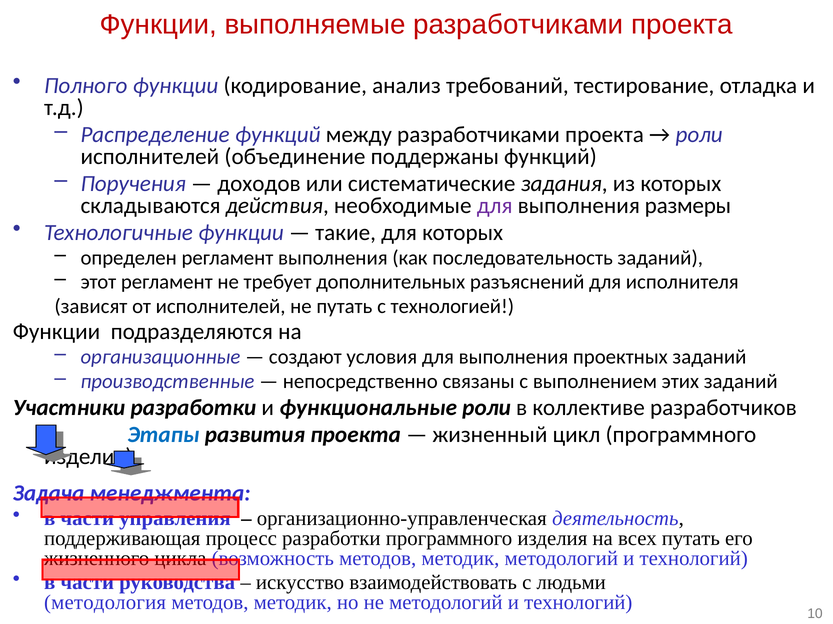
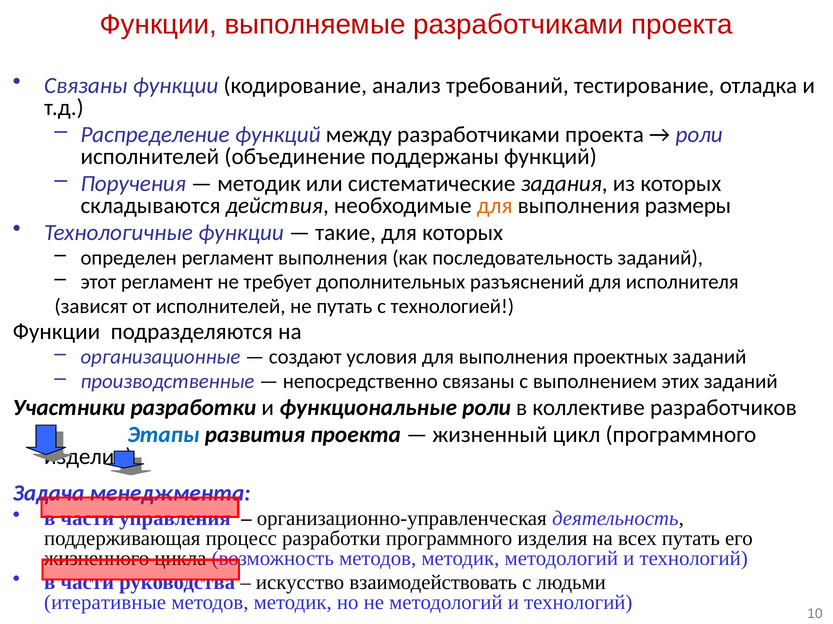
Полного at (86, 85): Полного -> Связаны
доходов at (259, 184): доходов -> методик
для at (495, 206) colour: purple -> orange
методология: методология -> итеративные
